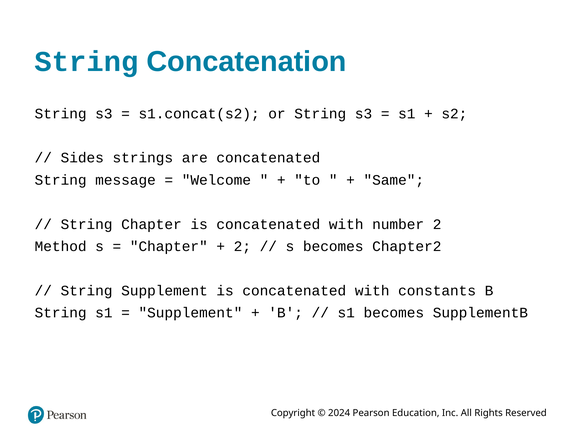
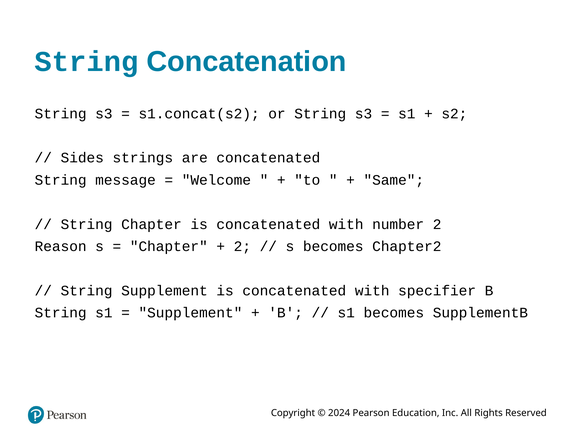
Method: Method -> Reason
constants: constants -> specifier
